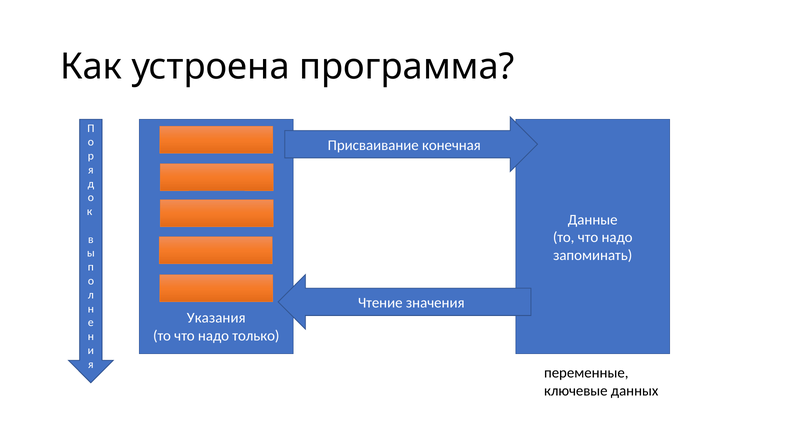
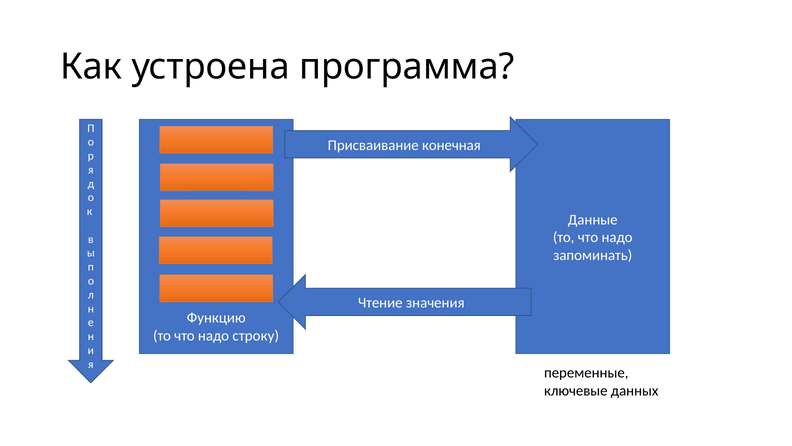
Указания: Указания -> Функцию
только: только -> строку
